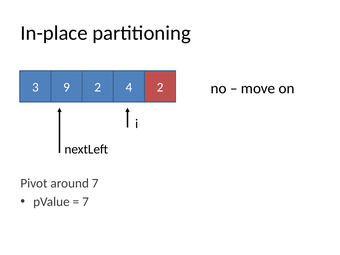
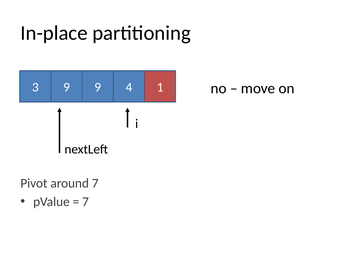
9 2: 2 -> 9
4 2: 2 -> 1
